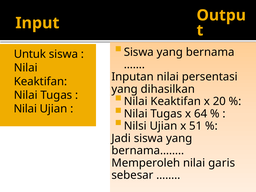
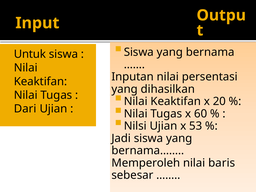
Nilai at (25, 109): Nilai -> Dari
64: 64 -> 60
51: 51 -> 53
garis: garis -> baris
